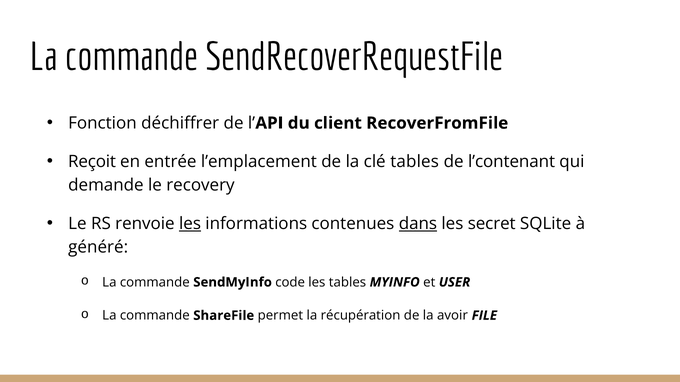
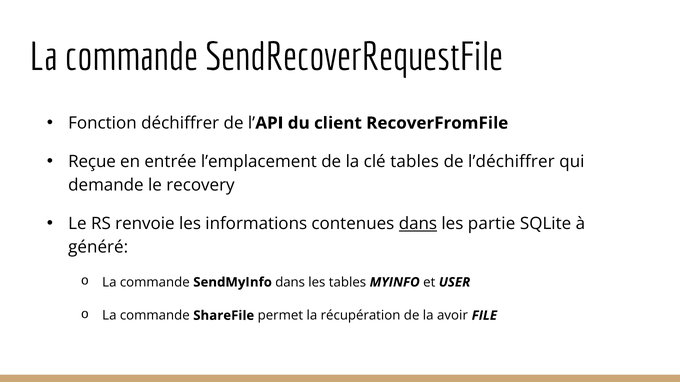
Reçoit: Reçoit -> Reçue
l’contenant: l’contenant -> l’déchiffrer
les at (190, 224) underline: present -> none
secret: secret -> partie
SendMyInfo code: code -> dans
